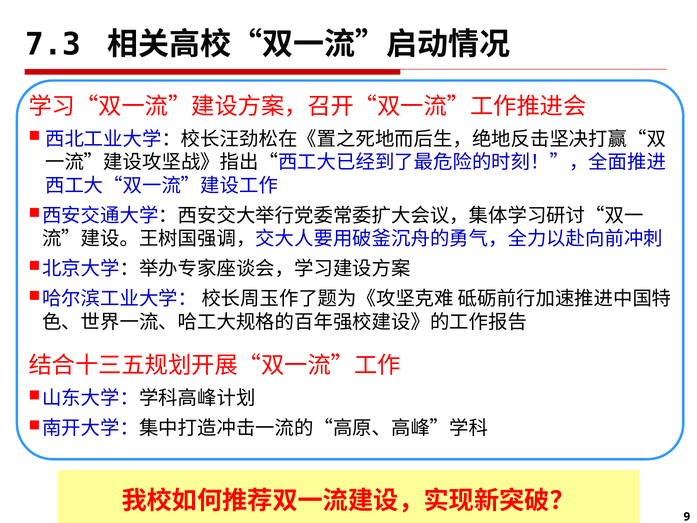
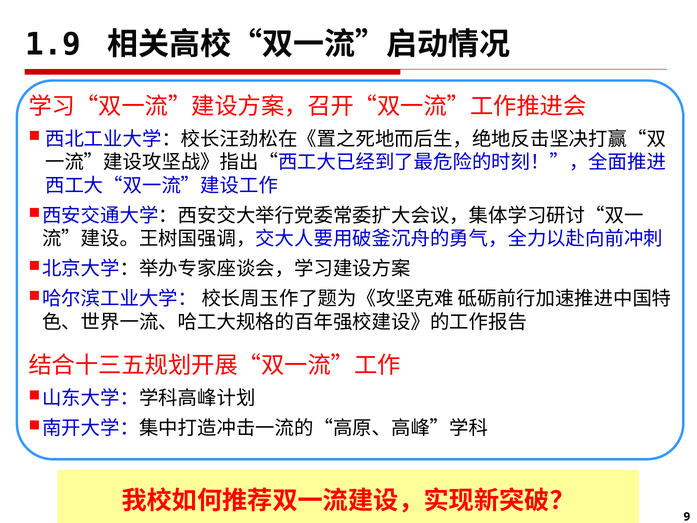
7.3: 7.3 -> 1.9
